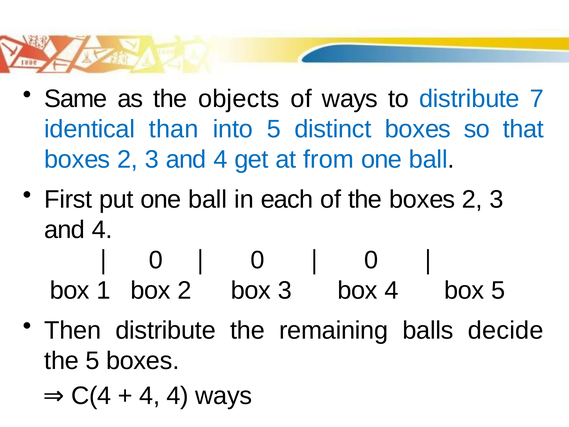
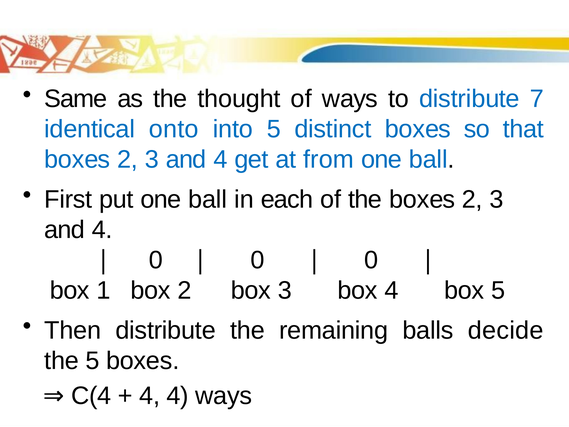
objects: objects -> thought
than: than -> onto
